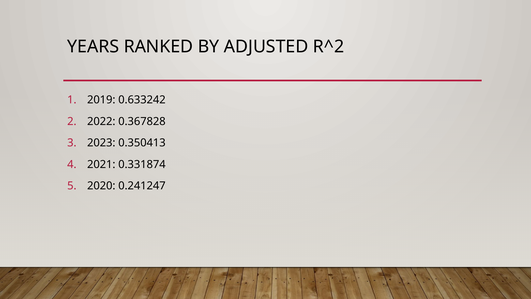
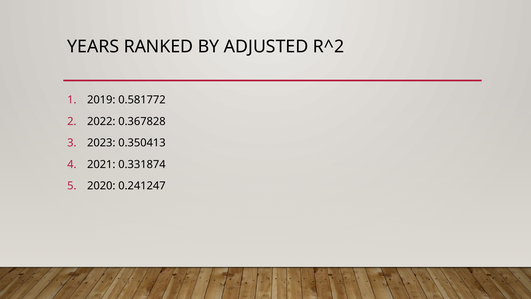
0.633242: 0.633242 -> 0.581772
